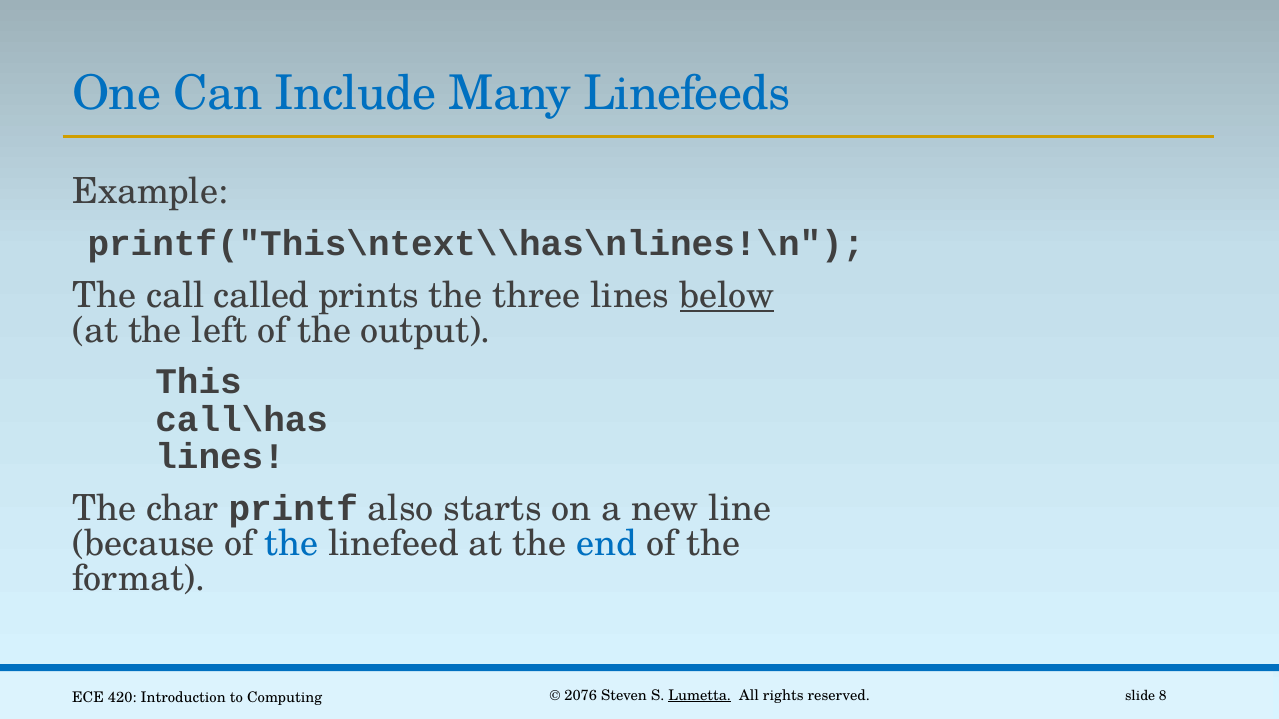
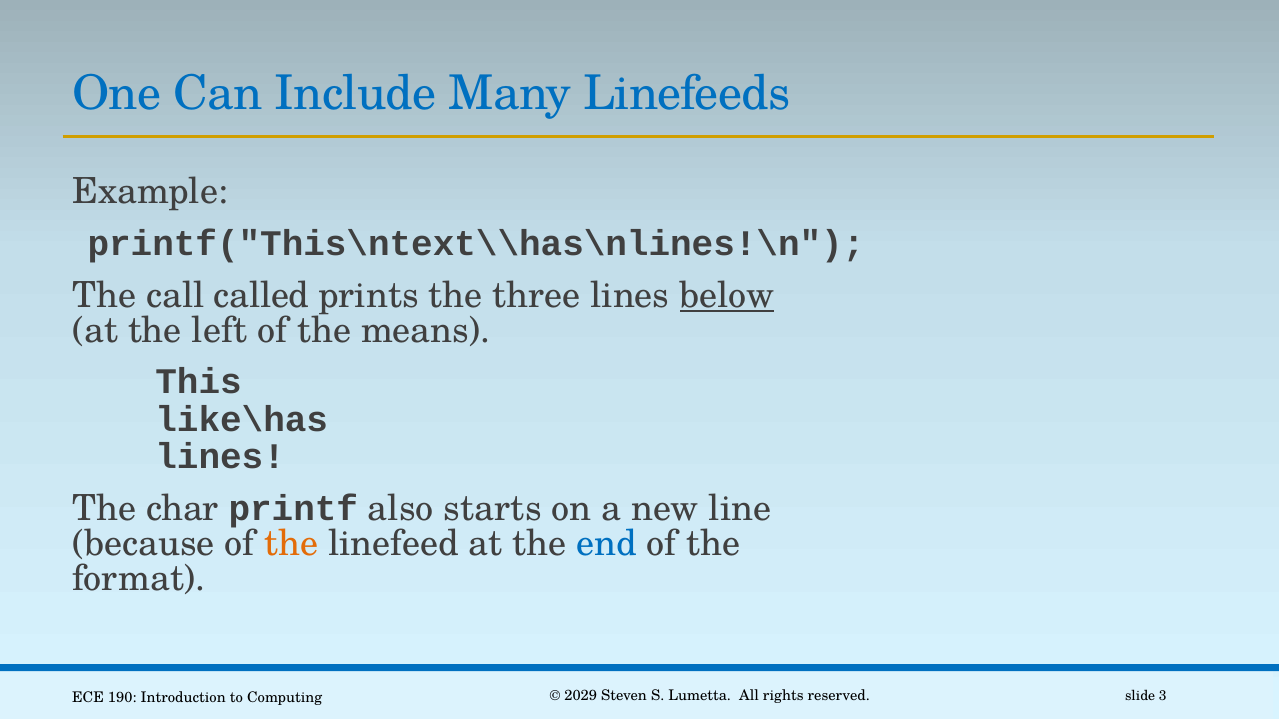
output: output -> means
call\has: call\has -> like\has
the at (292, 544) colour: blue -> orange
2076: 2076 -> 2029
Lumetta underline: present -> none
420: 420 -> 190
8: 8 -> 3
